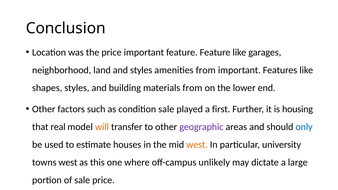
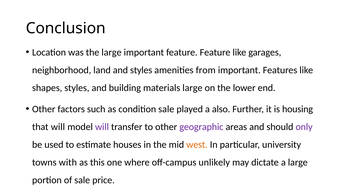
the price: price -> large
materials from: from -> large
first: first -> also
that real: real -> will
will at (102, 127) colour: orange -> purple
only colour: blue -> purple
towns west: west -> with
